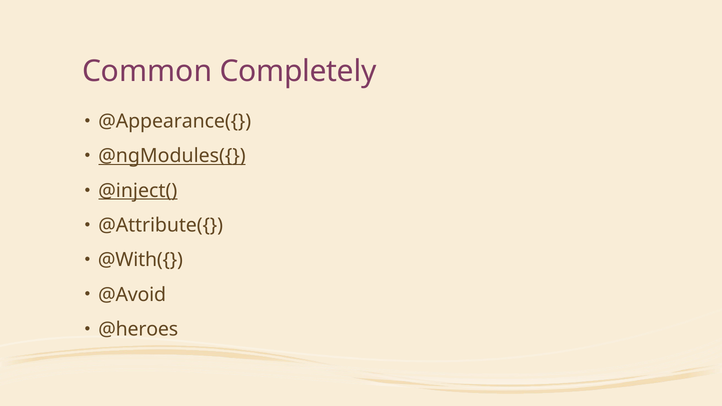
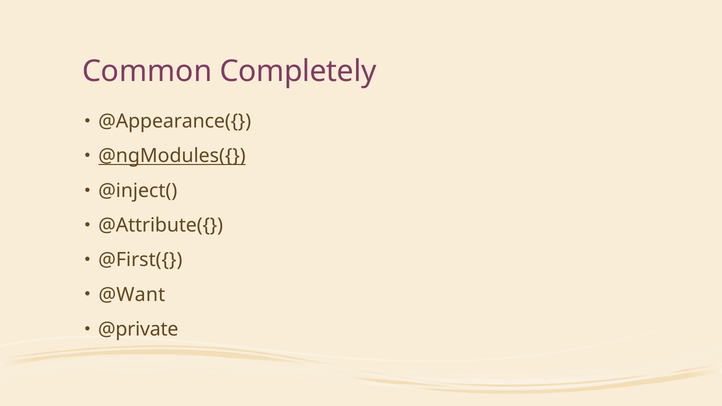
@inject( underline: present -> none
@With({: @With({ -> @First({
@Avoid: @Avoid -> @Want
@heroes: @heroes -> @private
